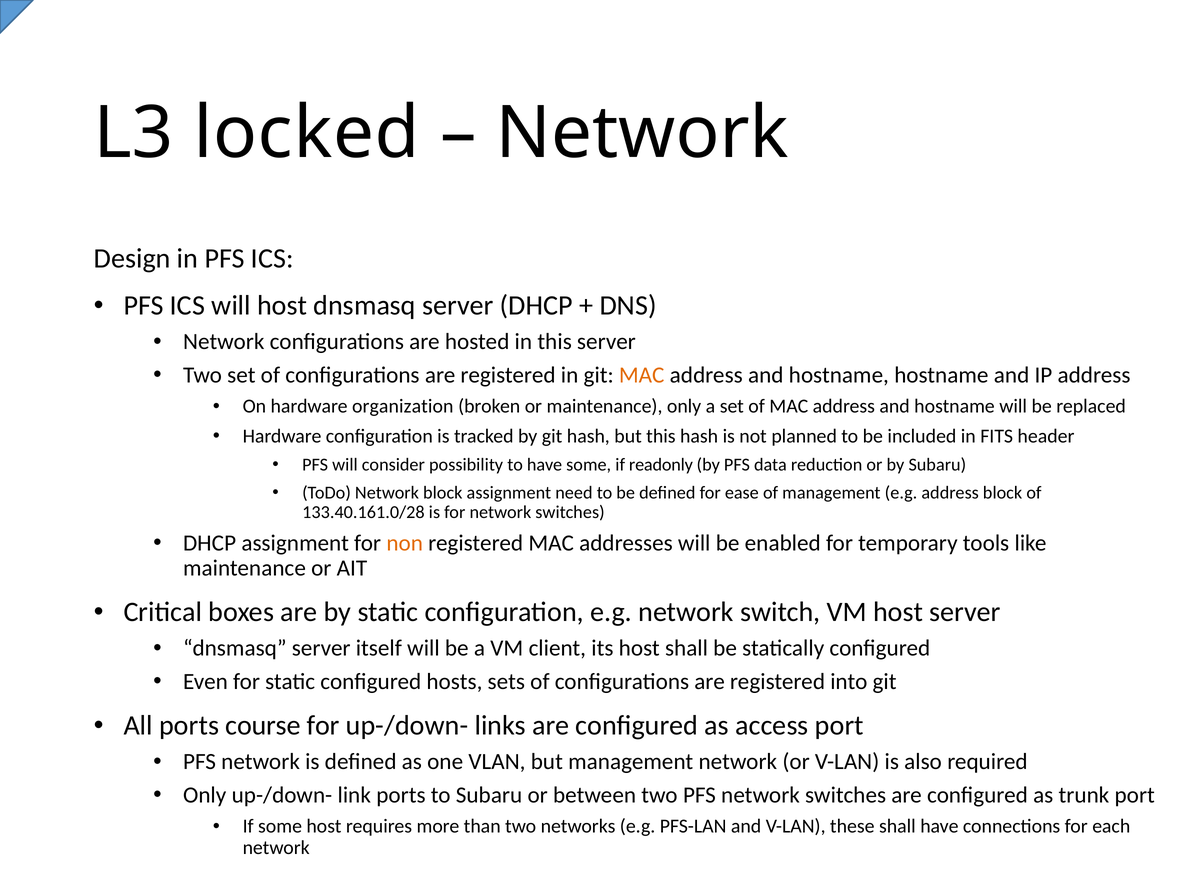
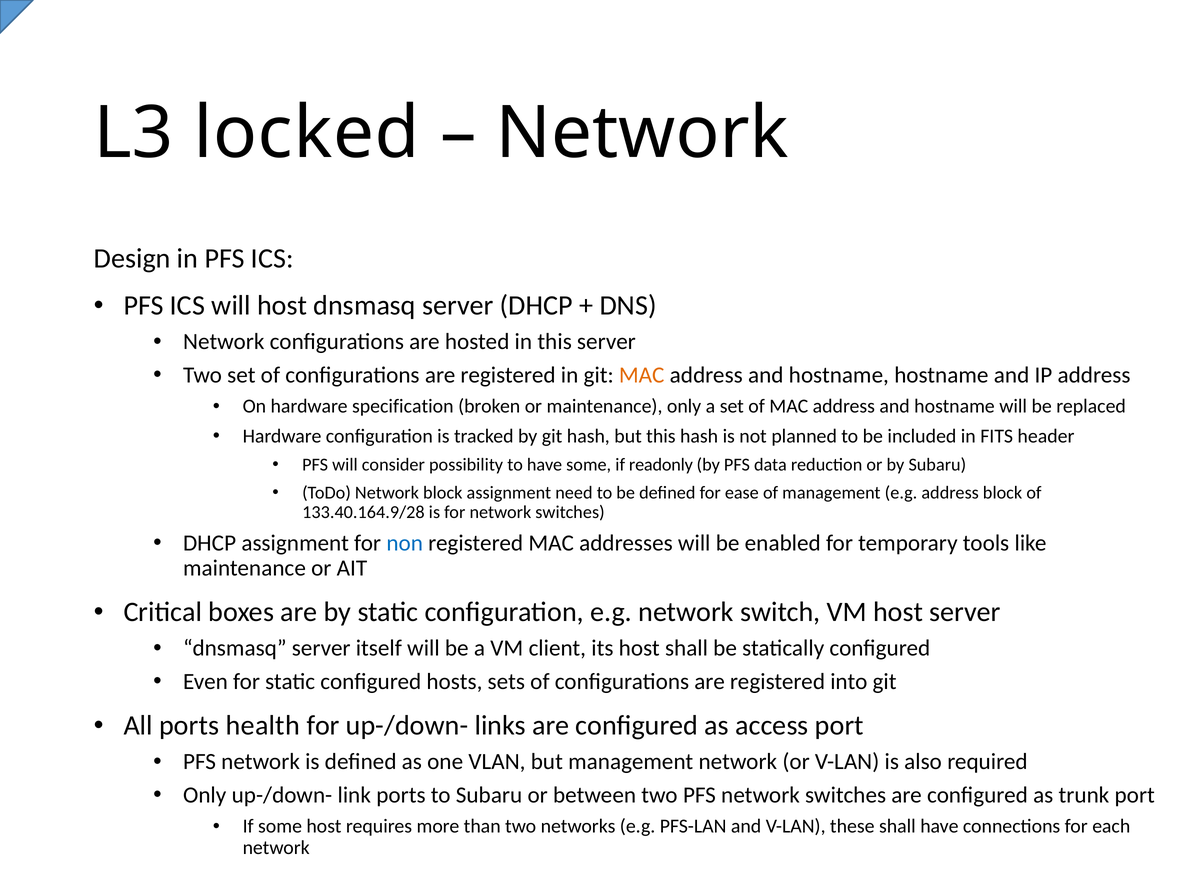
organization: organization -> specification
133.40.161.0/28: 133.40.161.0/28 -> 133.40.164.9/28
non colour: orange -> blue
course: course -> health
